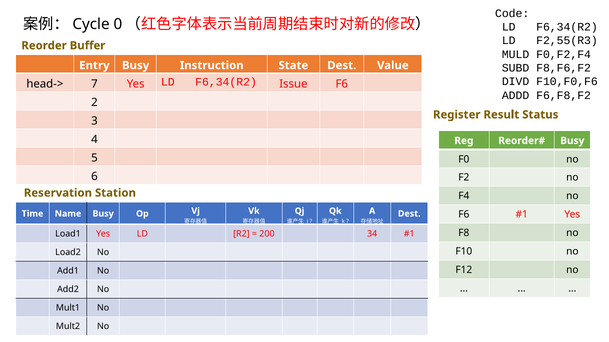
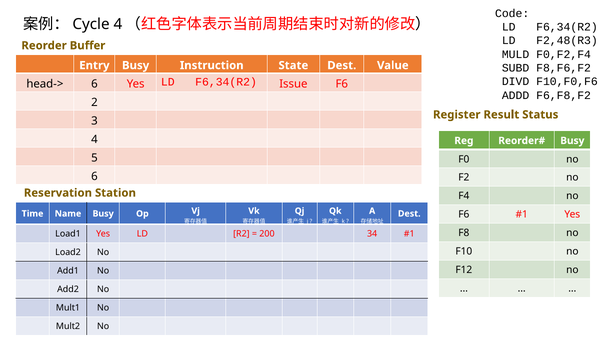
0 at (118, 24): 0 -> 4
F2,55(R3: F2,55(R3 -> F2,48(R3
head-> 7: 7 -> 6
